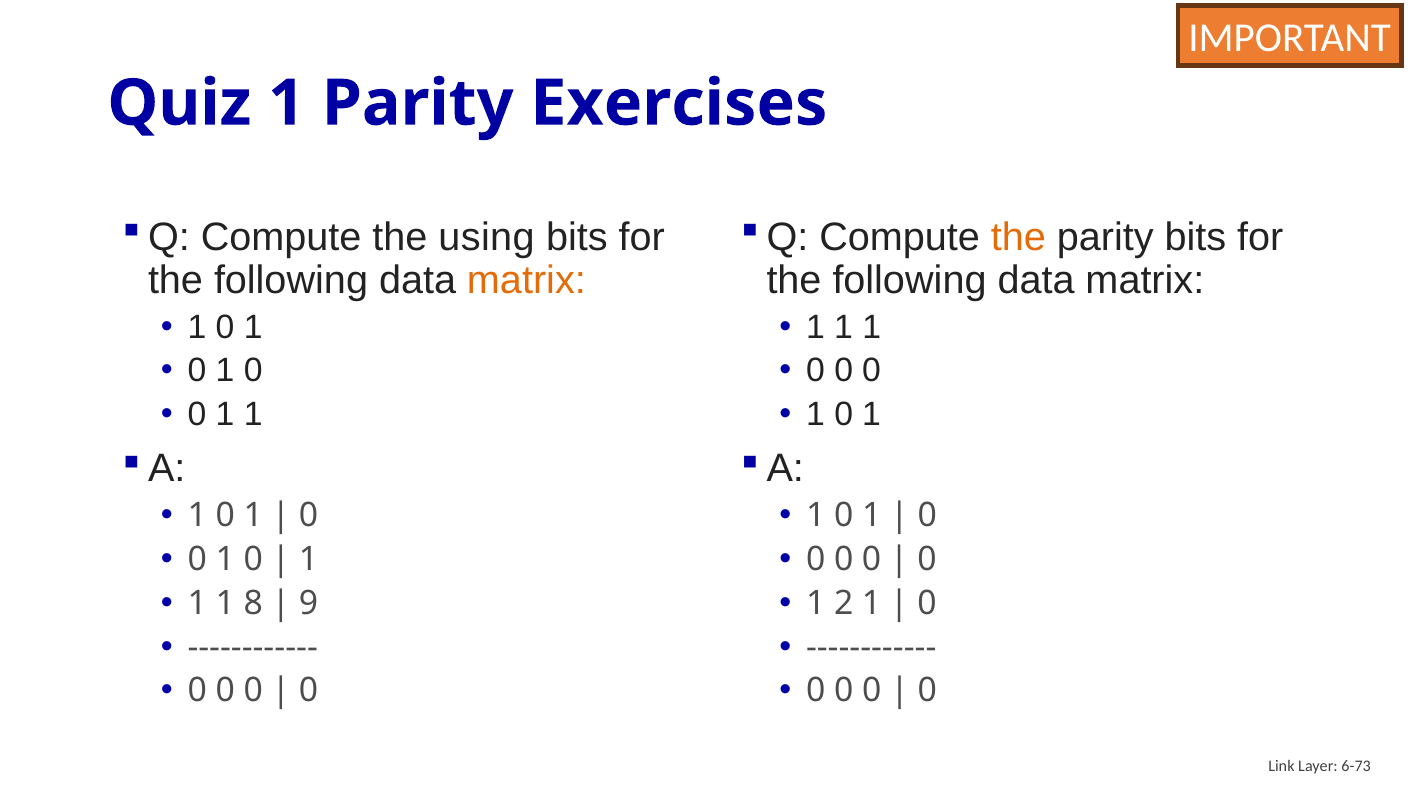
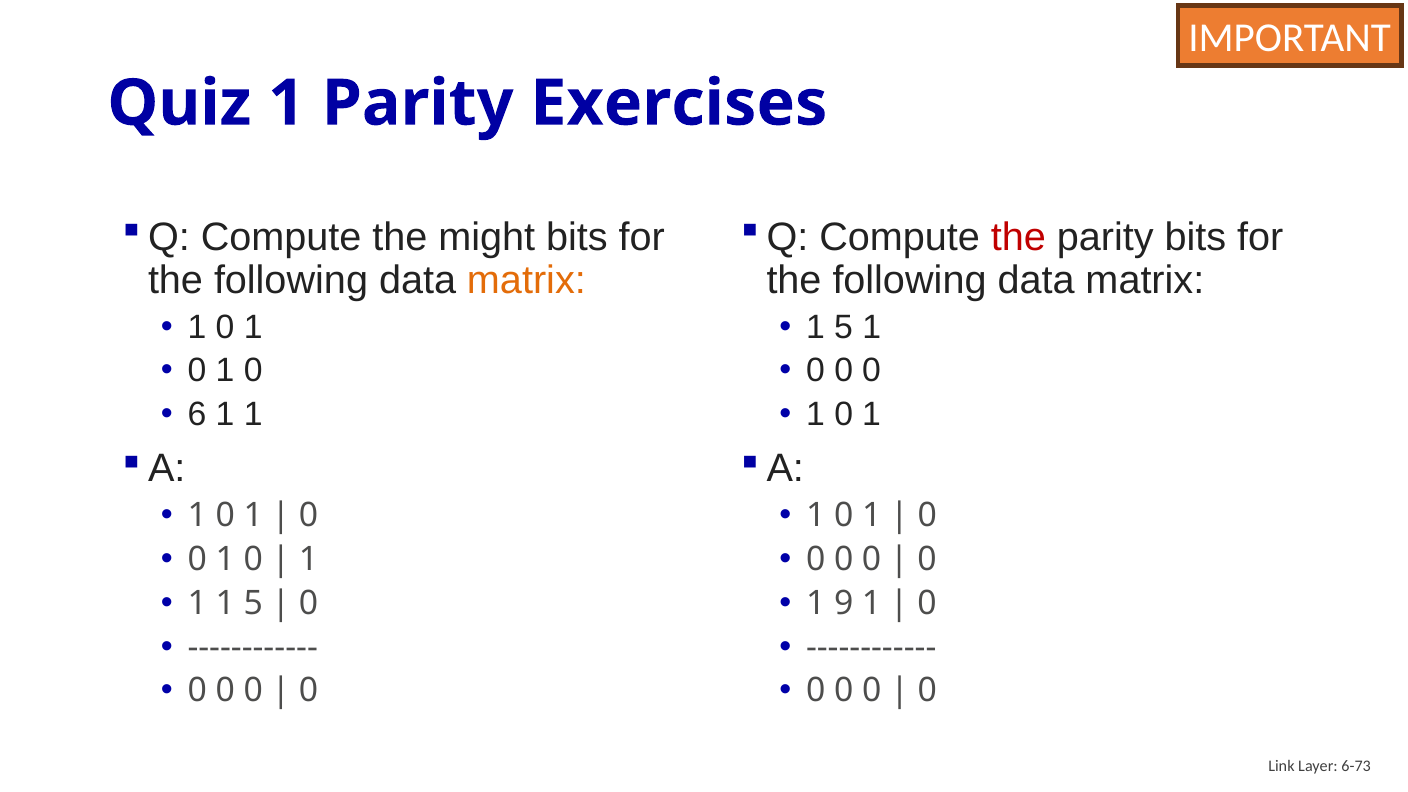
using: using -> might
the at (1018, 237) colour: orange -> red
1 at (844, 327): 1 -> 5
0 at (197, 415): 0 -> 6
1 1 8: 8 -> 5
9 at (309, 603): 9 -> 0
2: 2 -> 9
